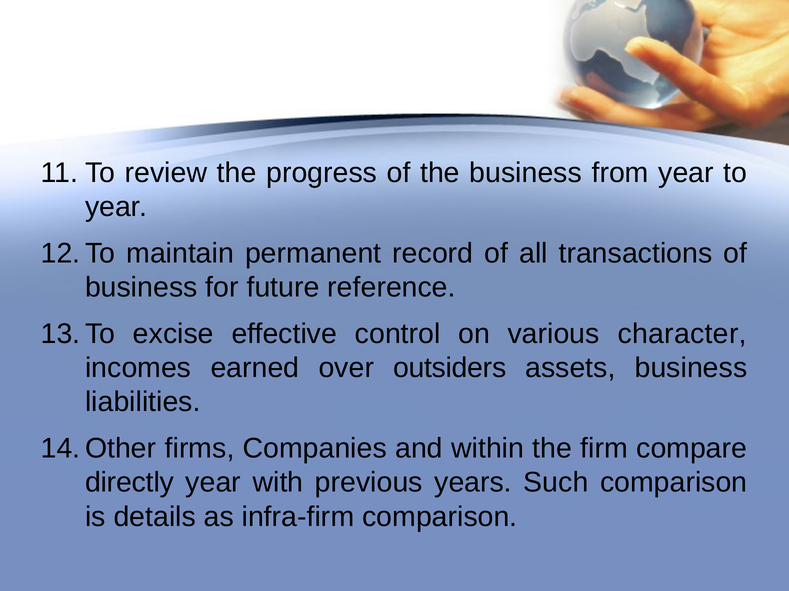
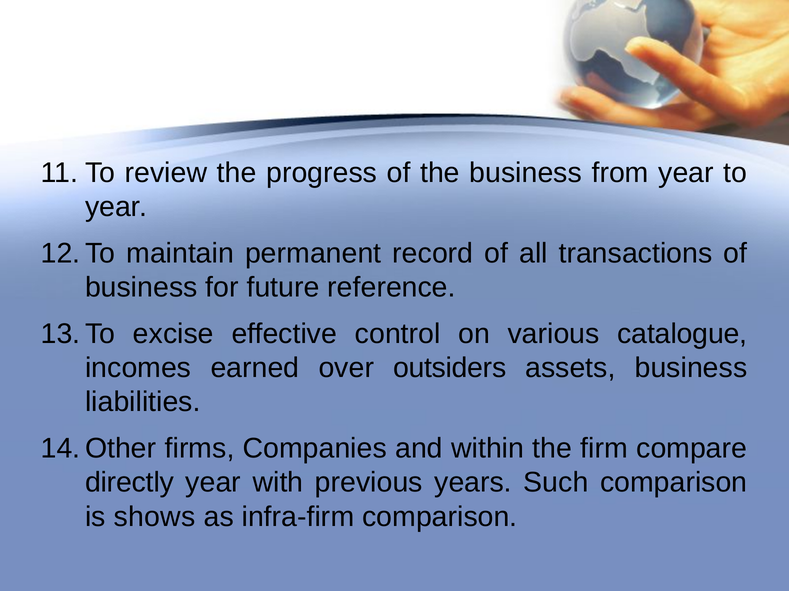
character: character -> catalogue
details: details -> shows
